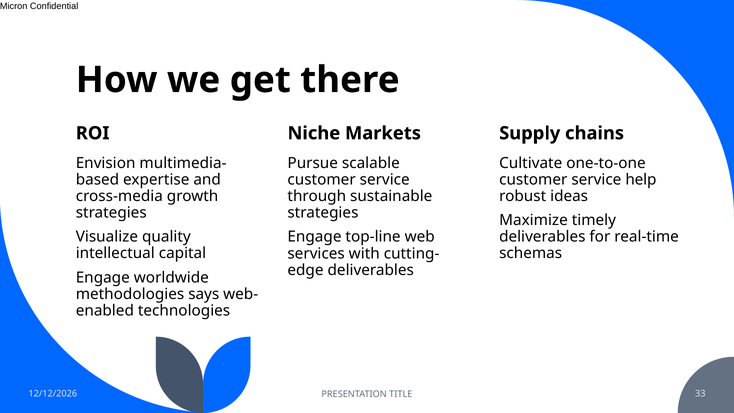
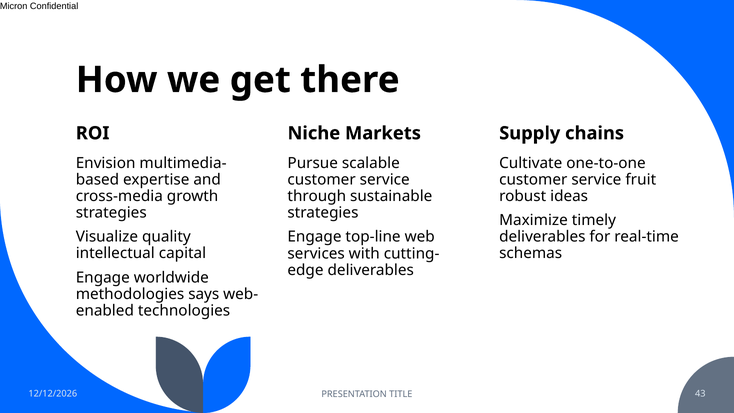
help: help -> fruit
33: 33 -> 43
